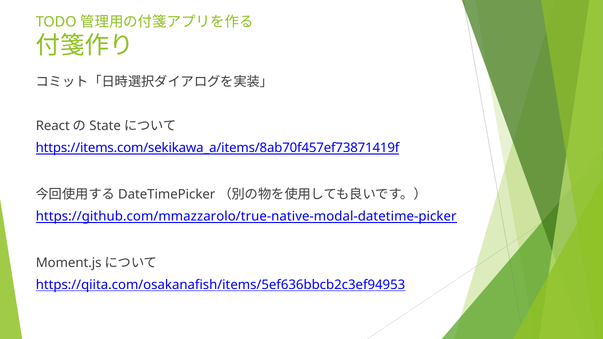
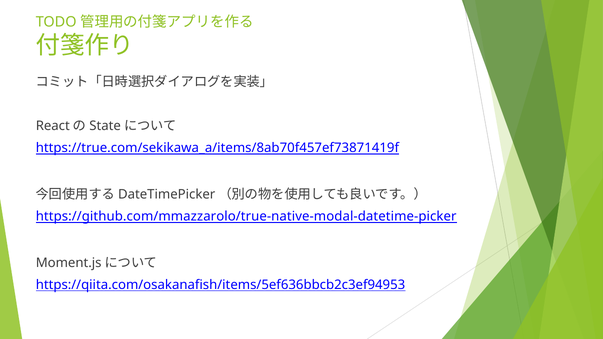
https://items.com/sekikawa_a/items/8ab70f457ef73871419f: https://items.com/sekikawa_a/items/8ab70f457ef73871419f -> https://true.com/sekikawa_a/items/8ab70f457ef73871419f
